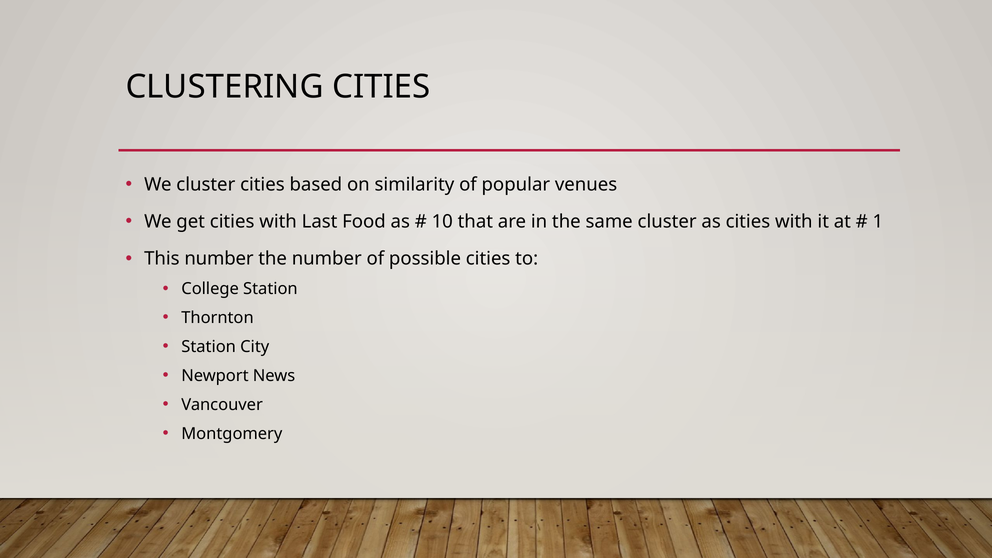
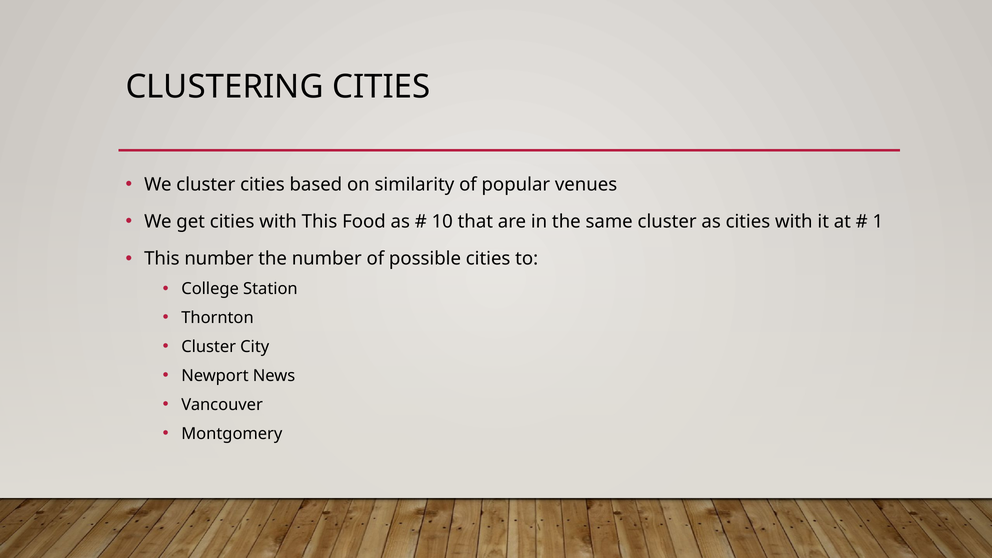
with Last: Last -> This
Station at (209, 347): Station -> Cluster
